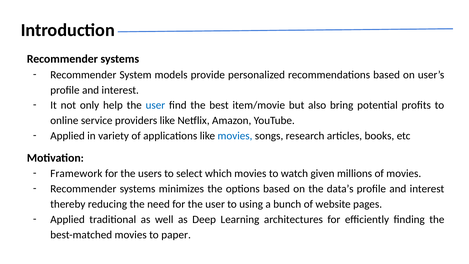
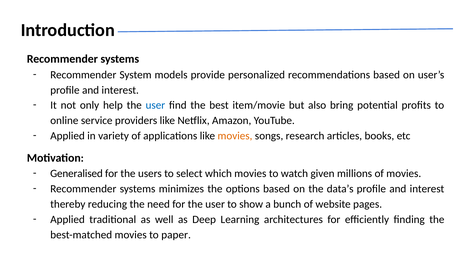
movies at (235, 136) colour: blue -> orange
Framework: Framework -> Generalised
using: using -> show
